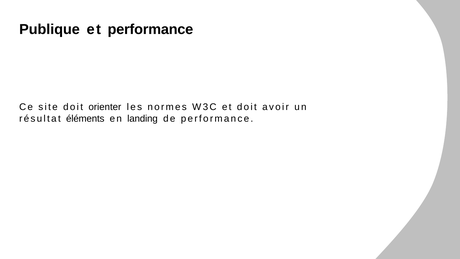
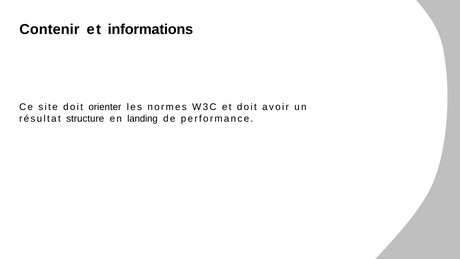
Publique: Publique -> Contenir
et performance: performance -> informations
éléments: éléments -> structure
